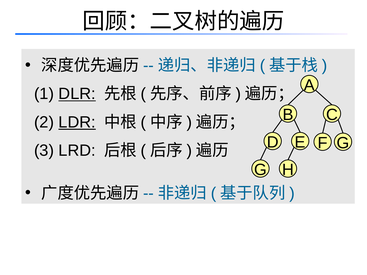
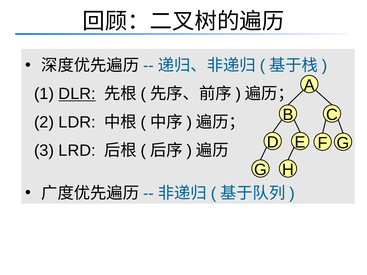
LDR underline: present -> none
